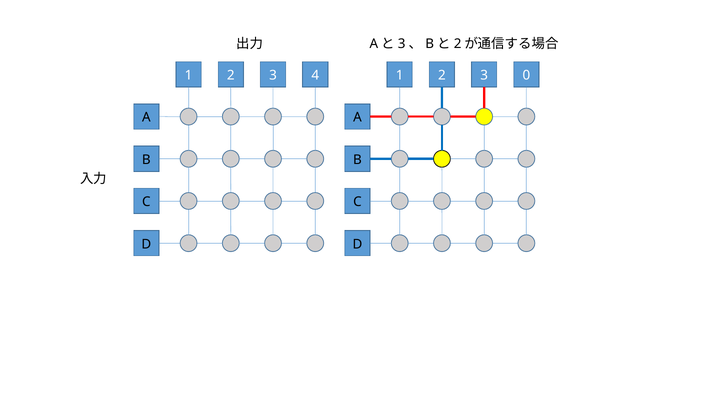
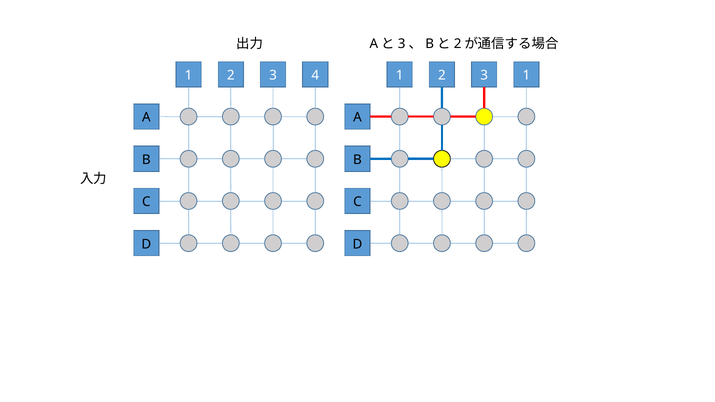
3 0: 0 -> 1
